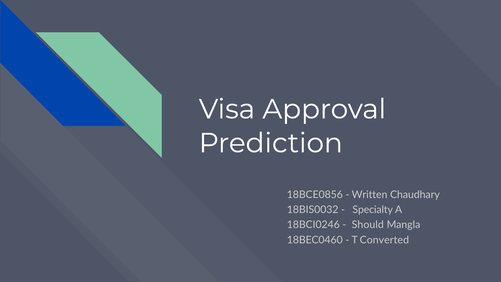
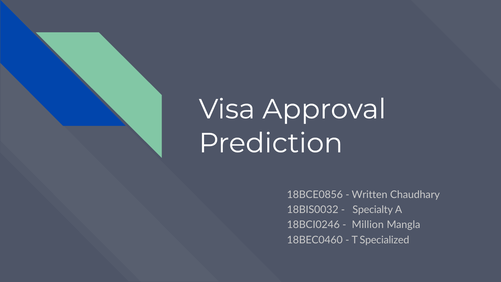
Should: Should -> Million
Converted: Converted -> Specialized
